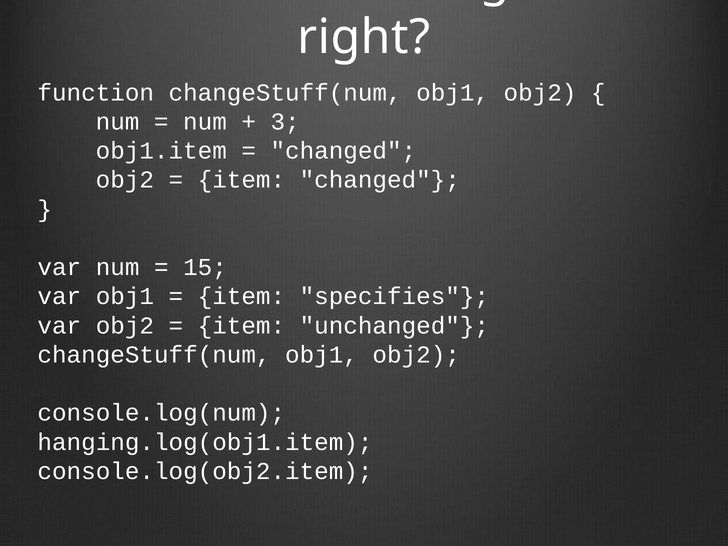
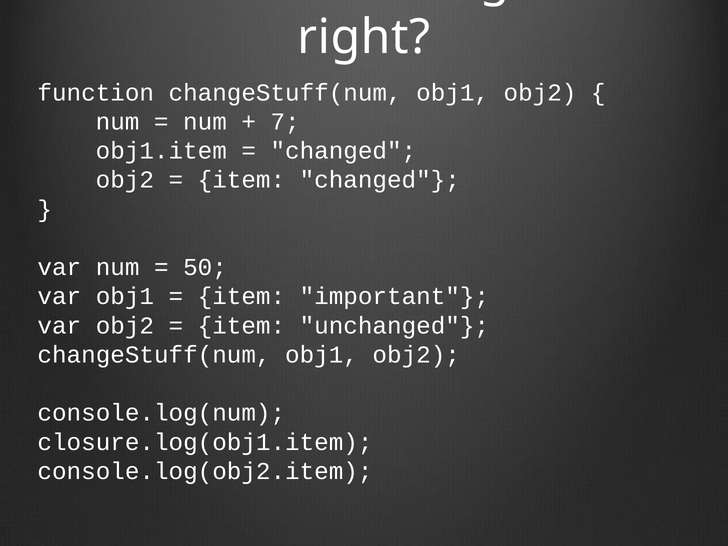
3: 3 -> 7
15: 15 -> 50
specifies: specifies -> important
hanging.log(obj1.item: hanging.log(obj1.item -> closure.log(obj1.item
